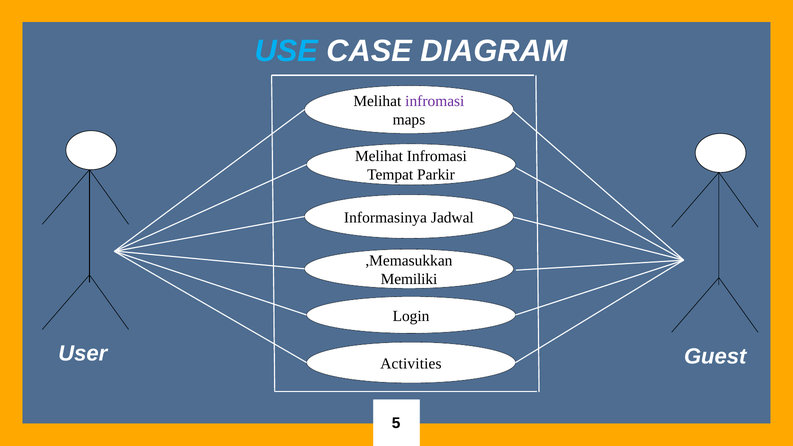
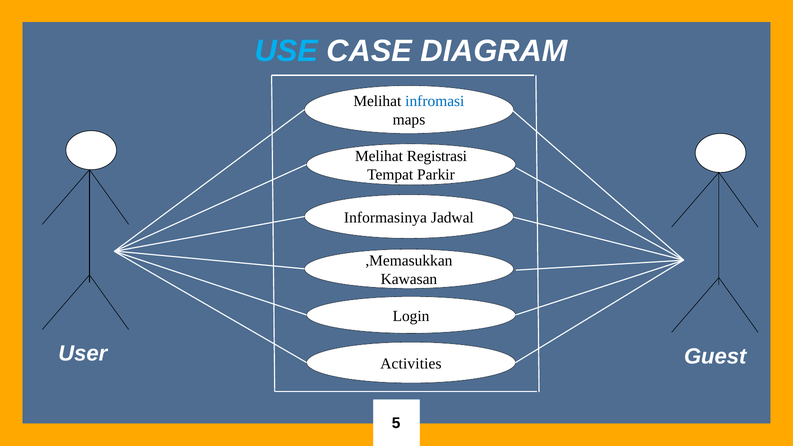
infromasi at (435, 101) colour: purple -> blue
Infromasi at (437, 156): Infromasi -> Registrasi
Memiliki: Memiliki -> Kawasan
